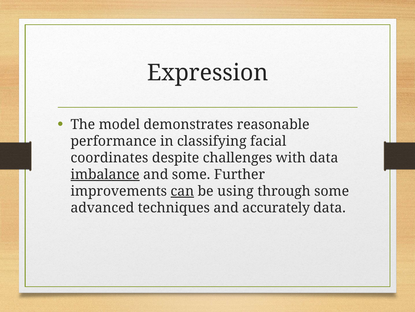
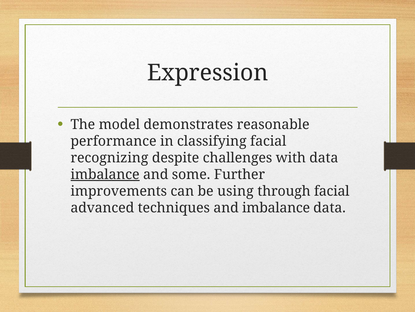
coordinates: coordinates -> recognizing
can underline: present -> none
through some: some -> facial
and accurately: accurately -> imbalance
